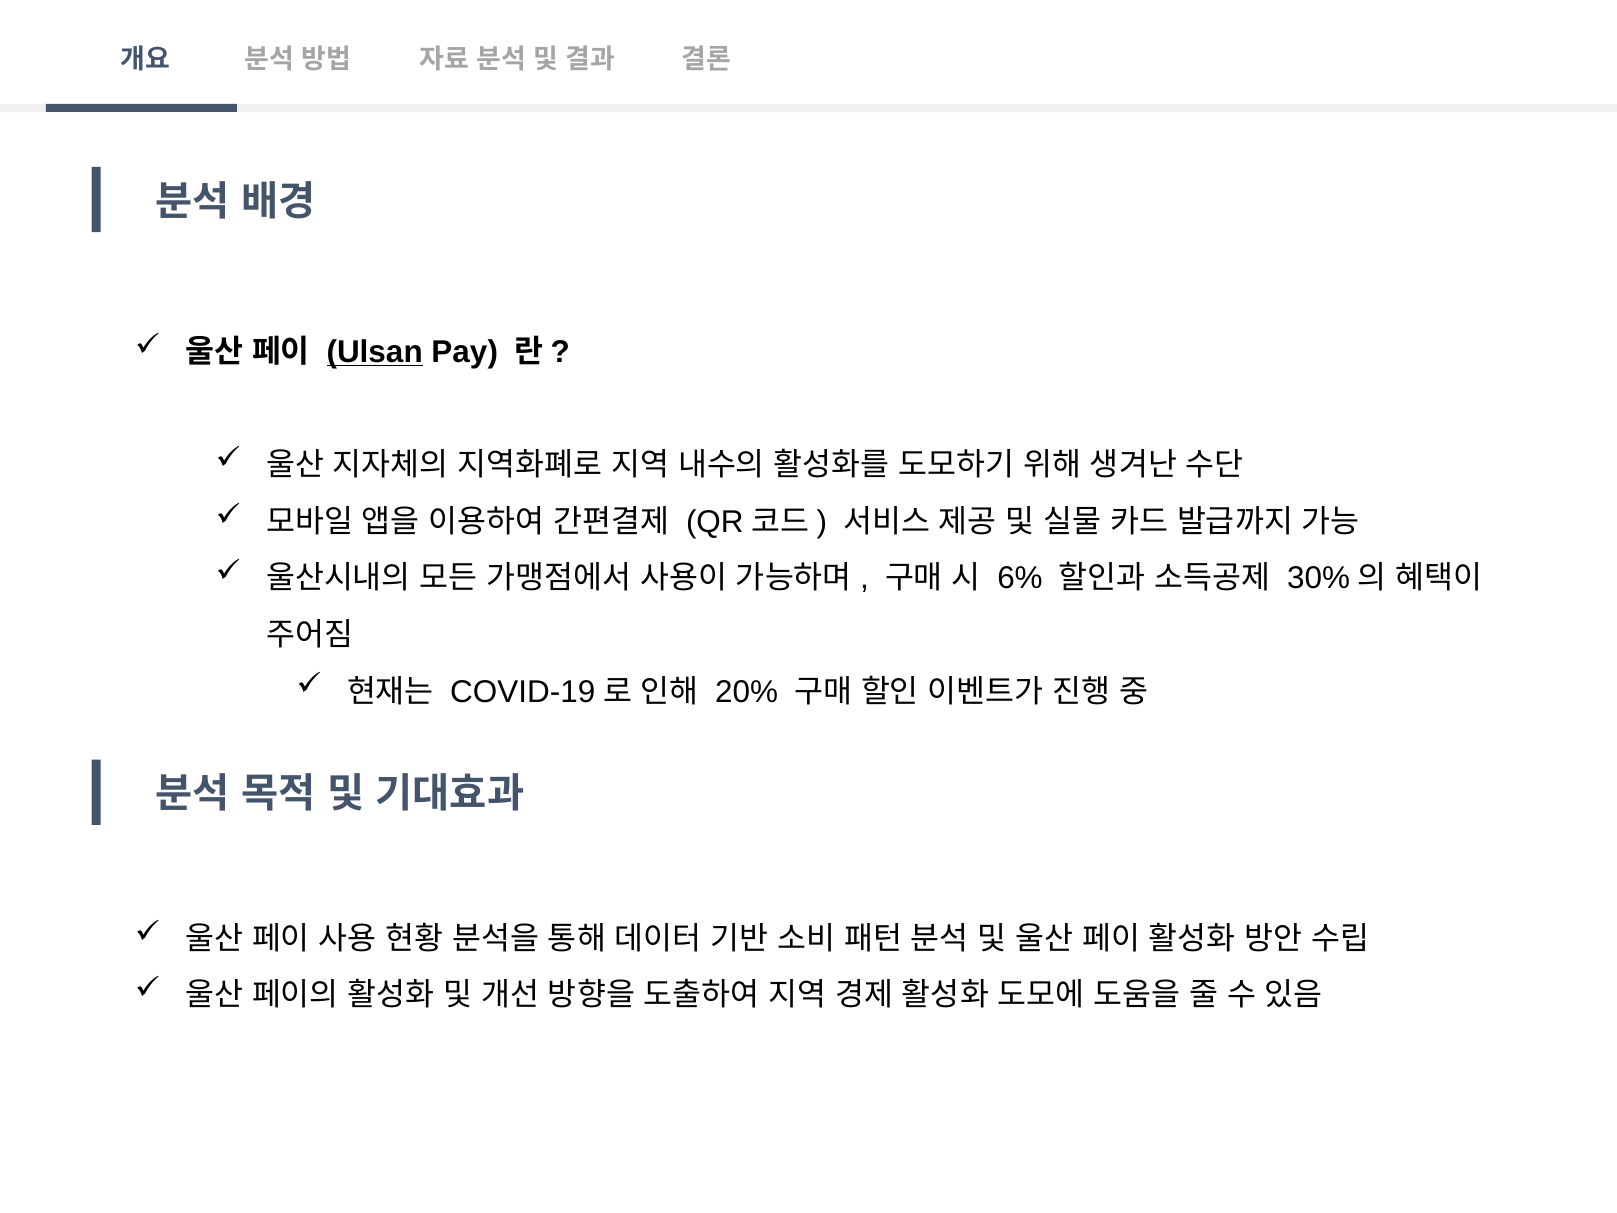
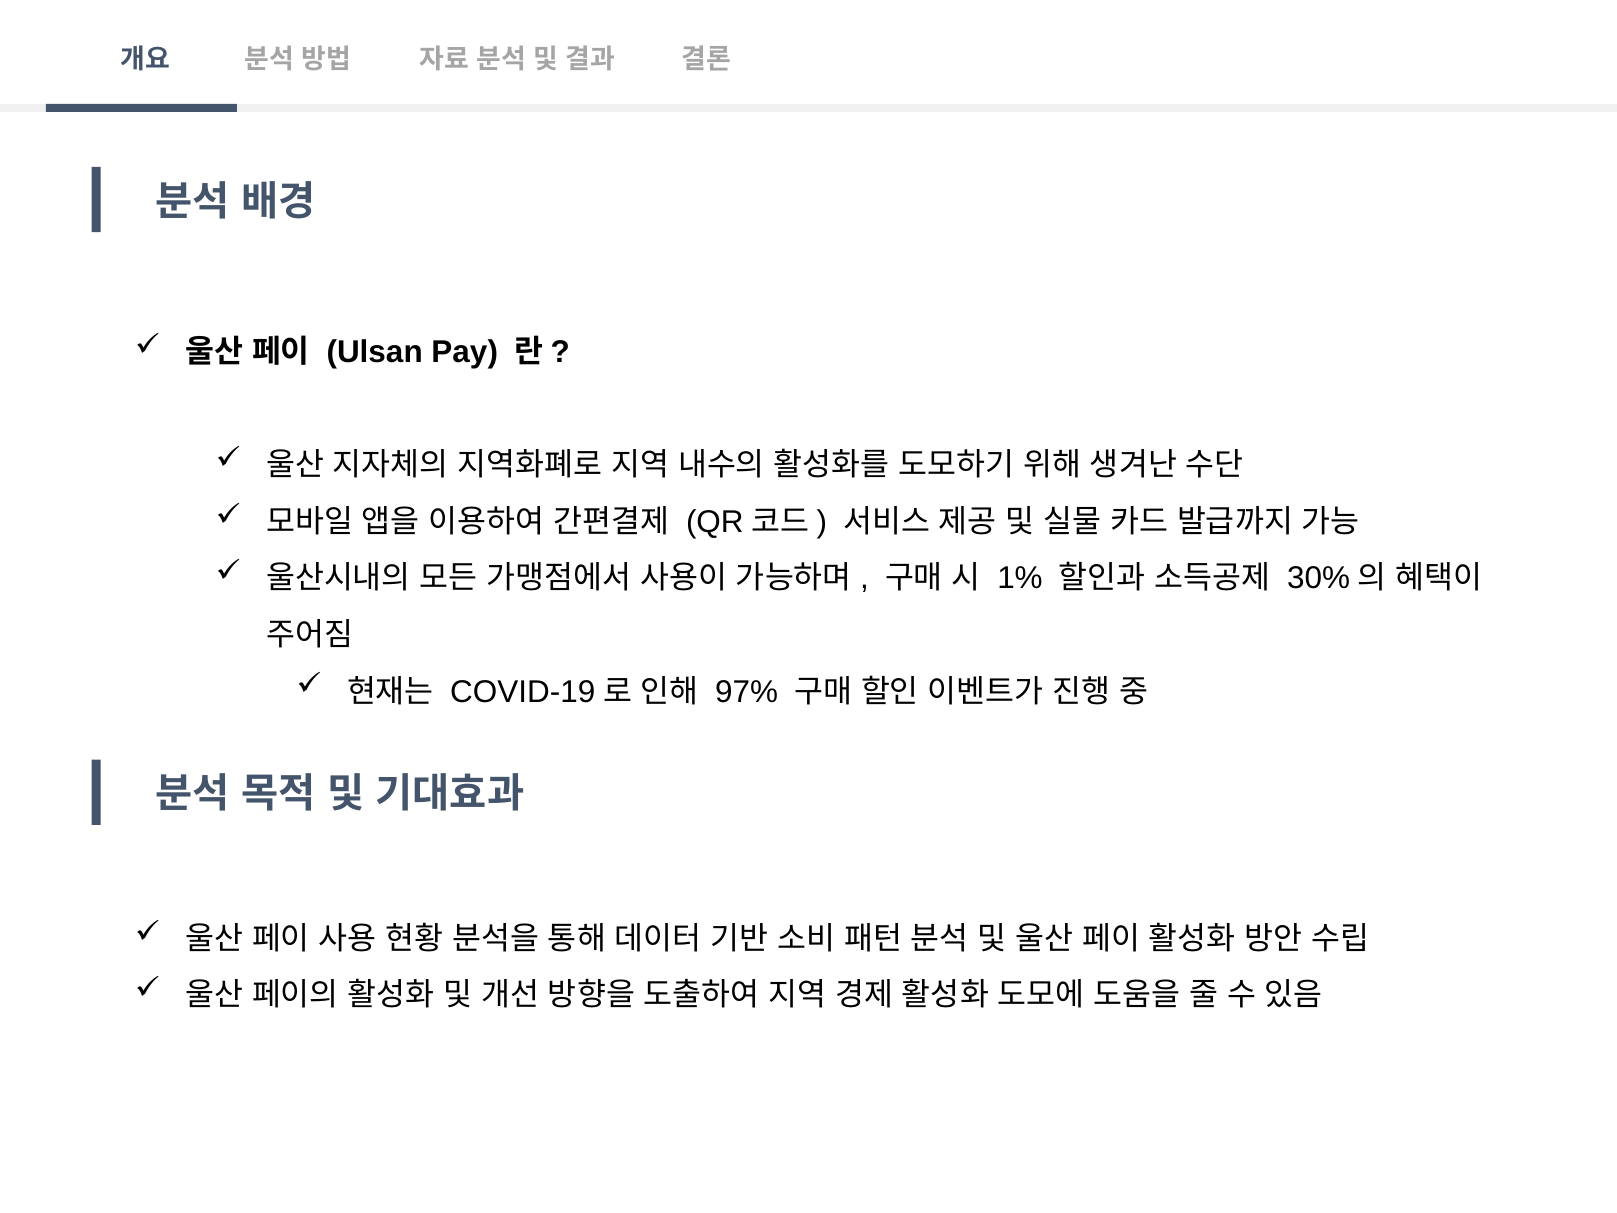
Ulsan underline: present -> none
6%: 6% -> 1%
20%: 20% -> 97%
